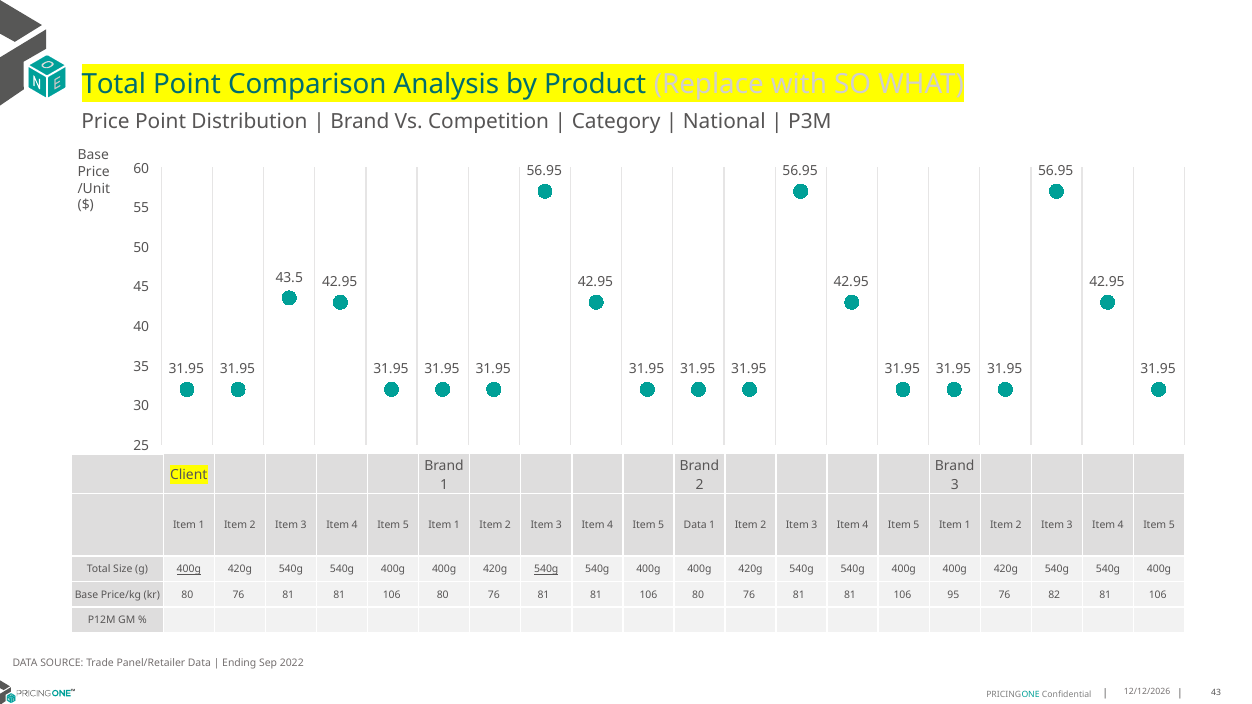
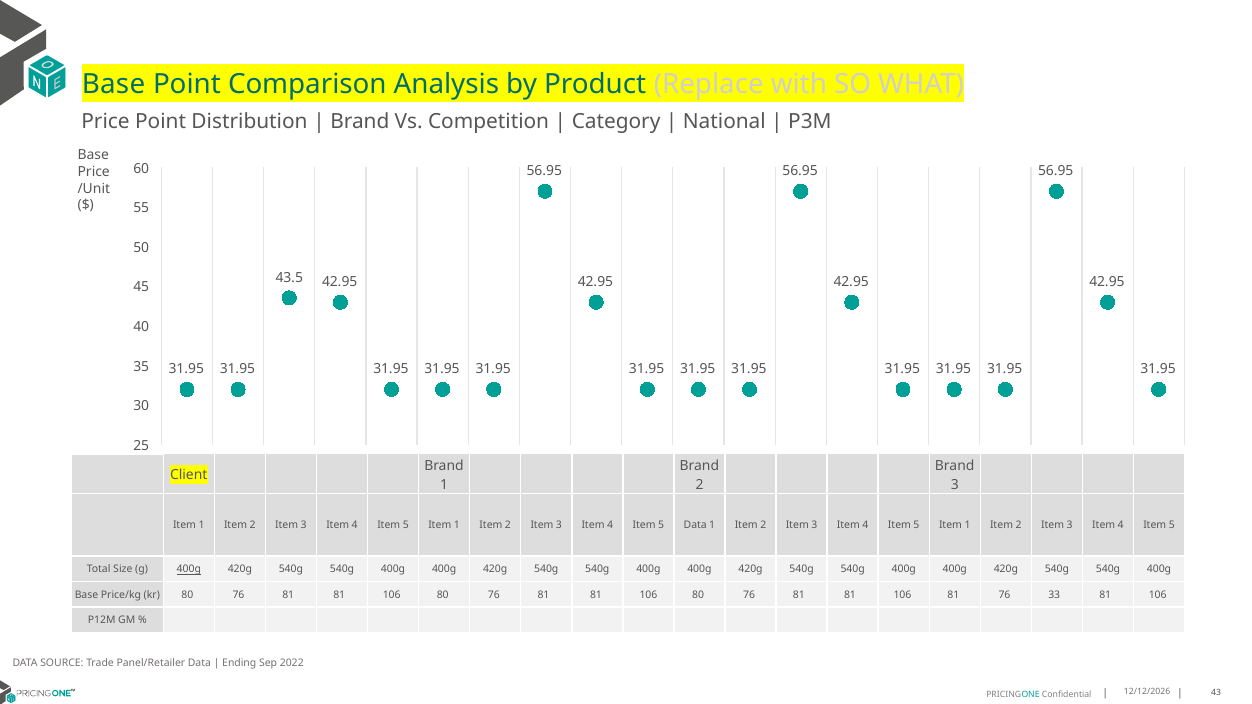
Total at (114, 84): Total -> Base
540g at (546, 570) underline: present -> none
106 95: 95 -> 81
82: 82 -> 33
